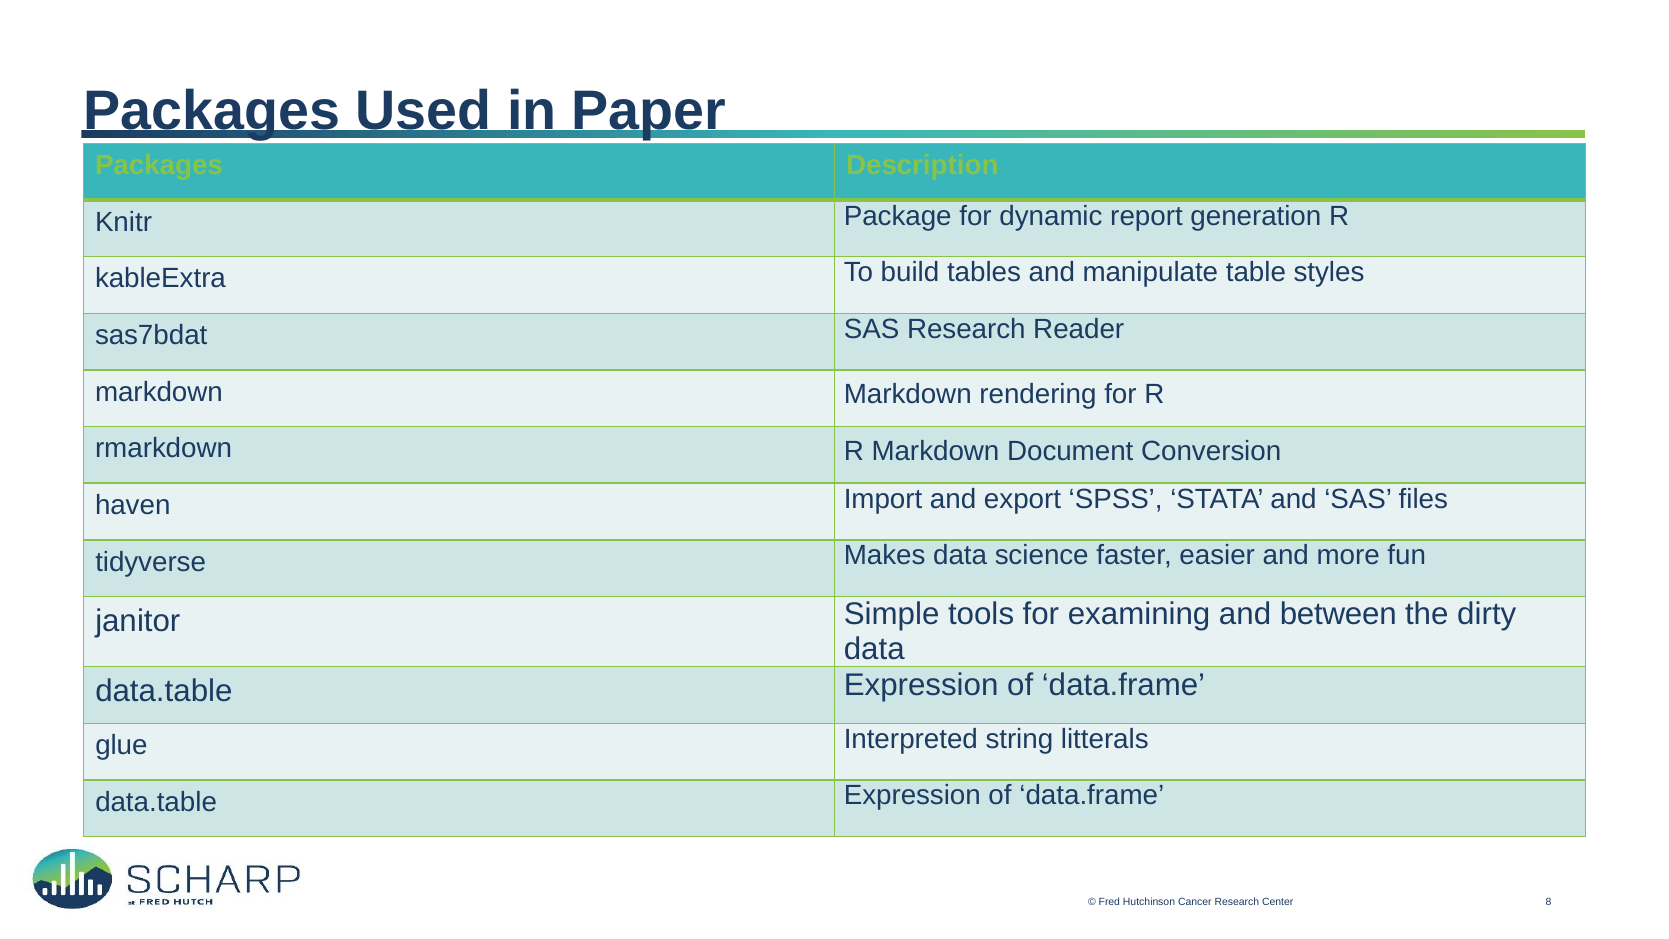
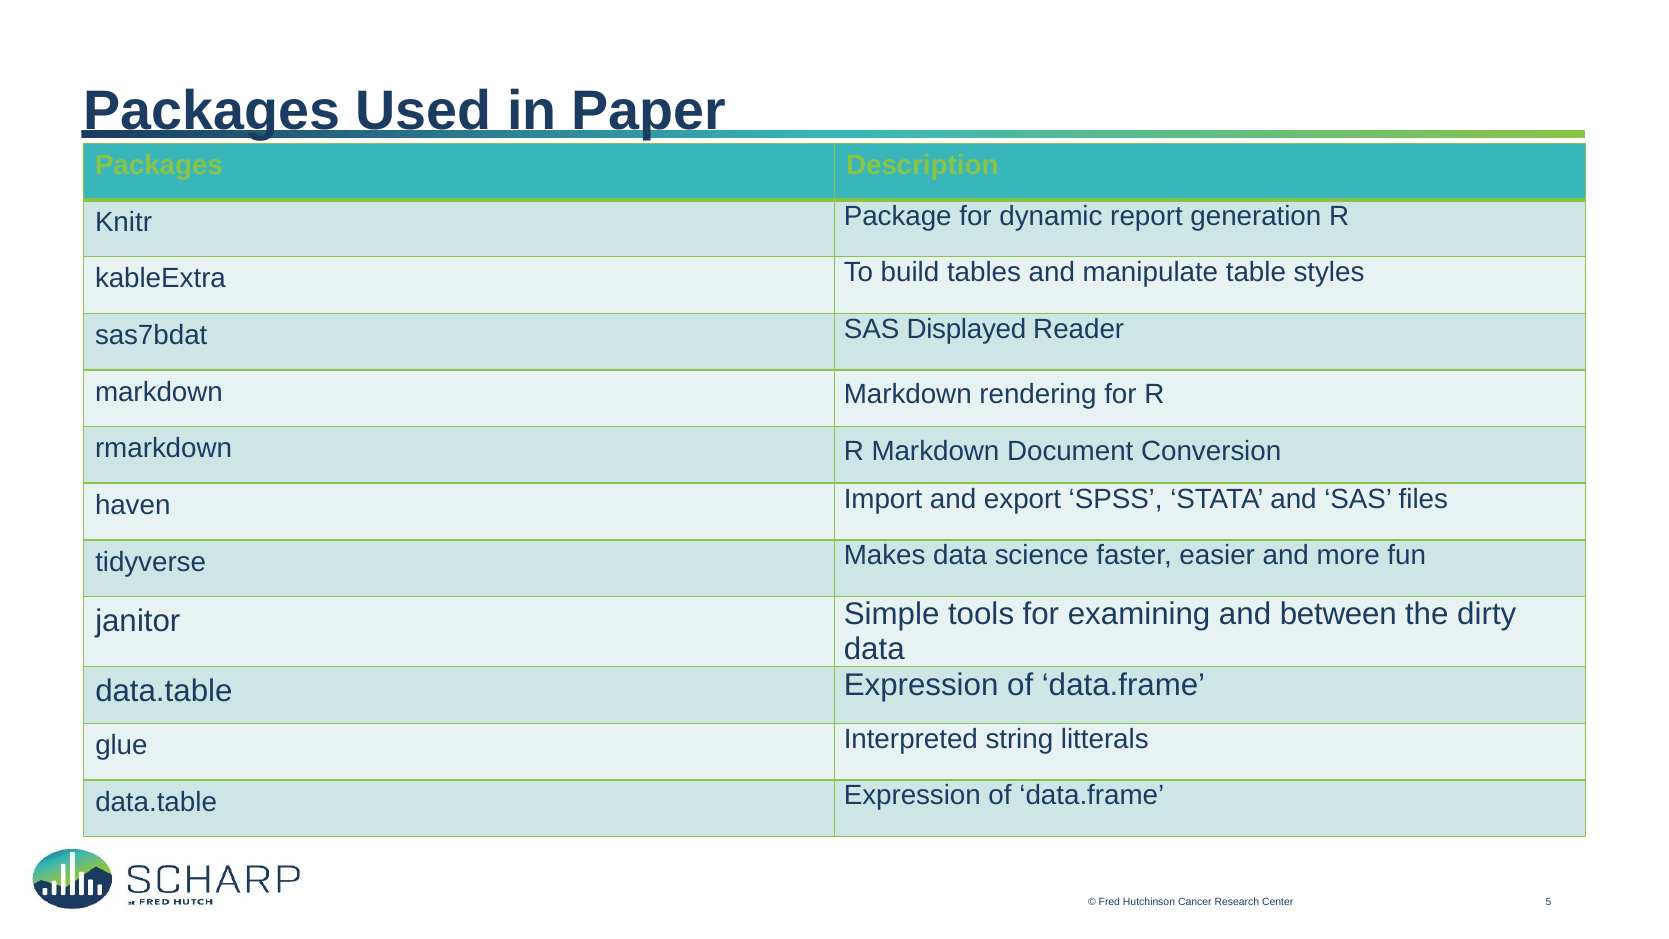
SAS Research: Research -> Displayed
8: 8 -> 5
